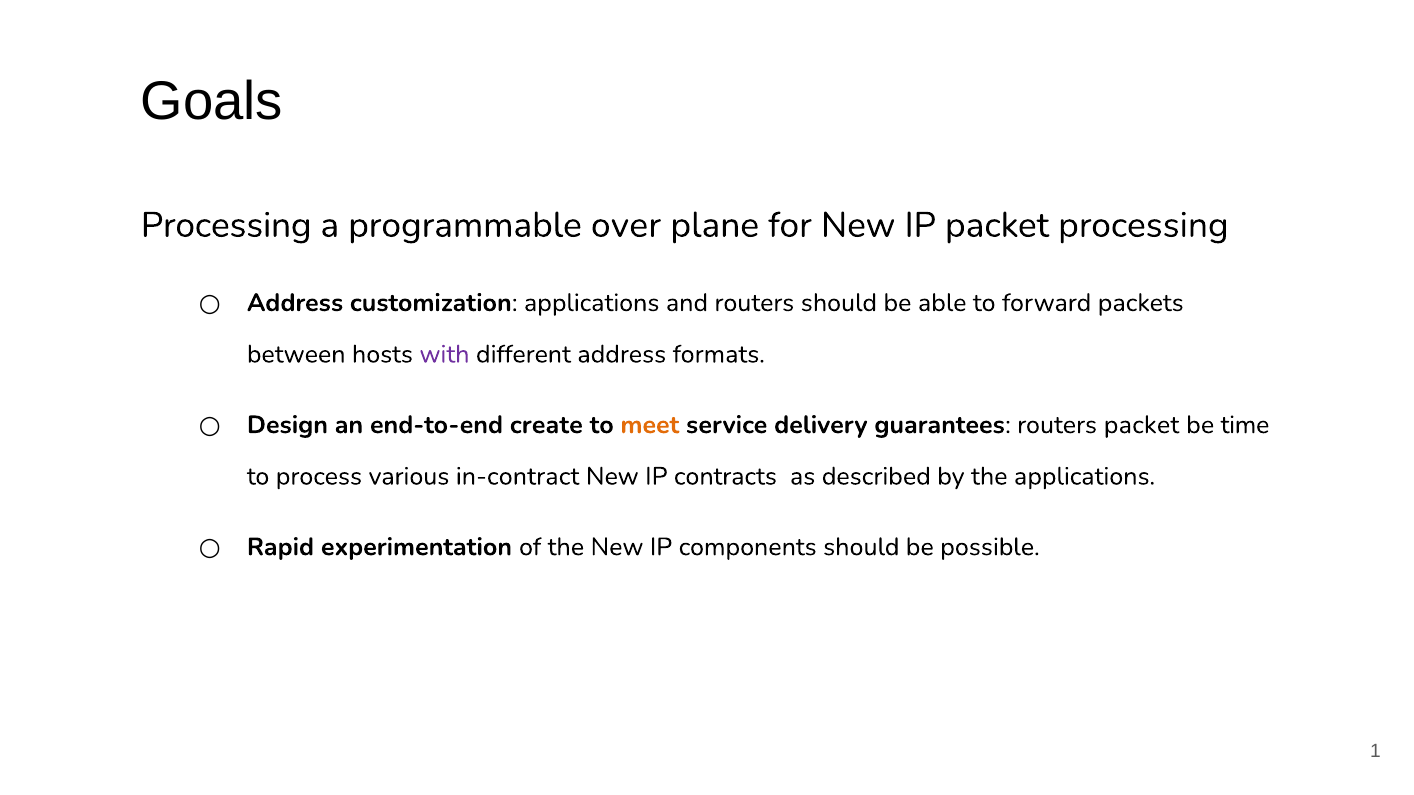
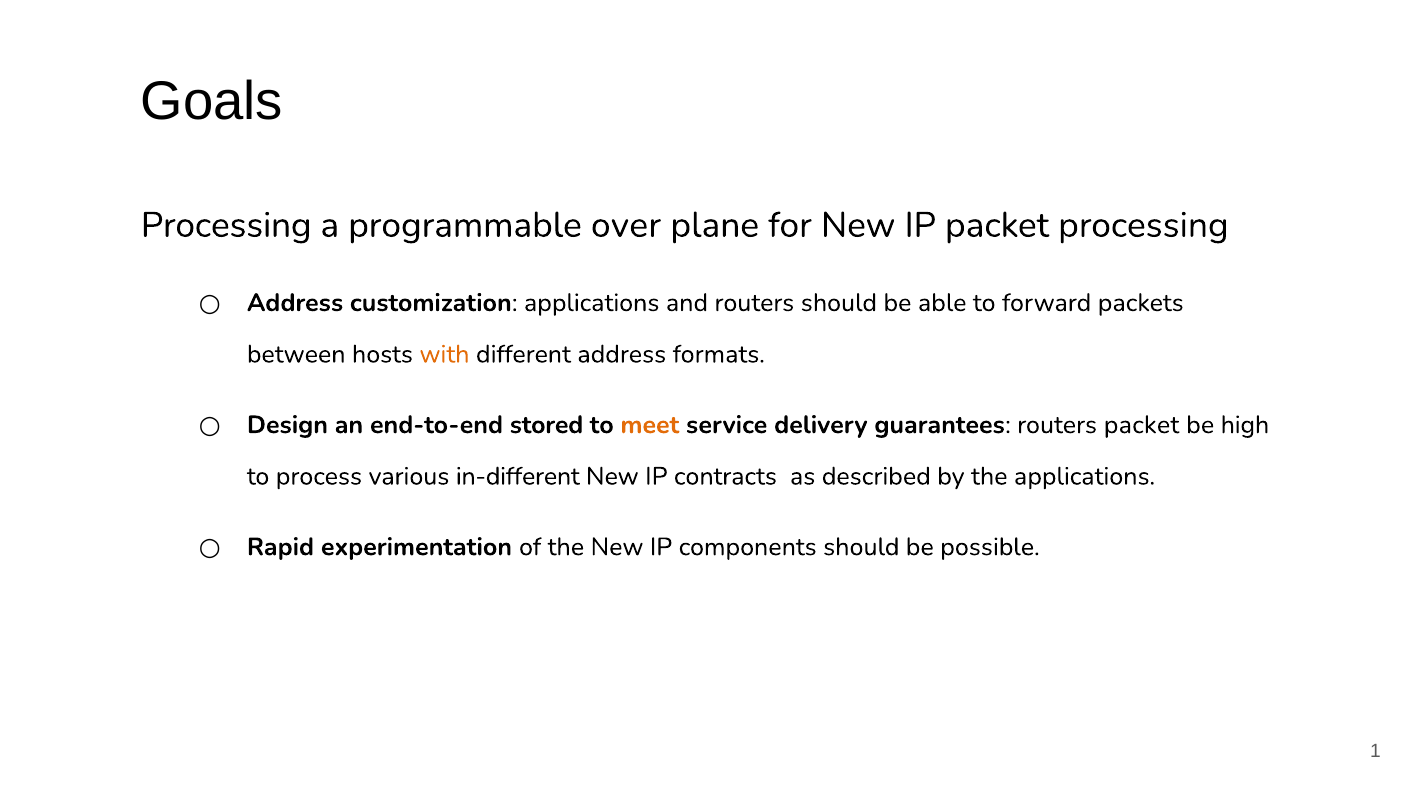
with colour: purple -> orange
create: create -> stored
time: time -> high
in-contract: in-contract -> in-different
